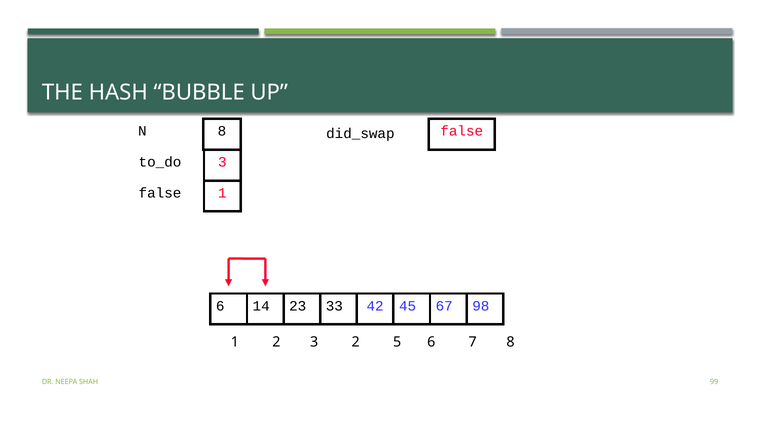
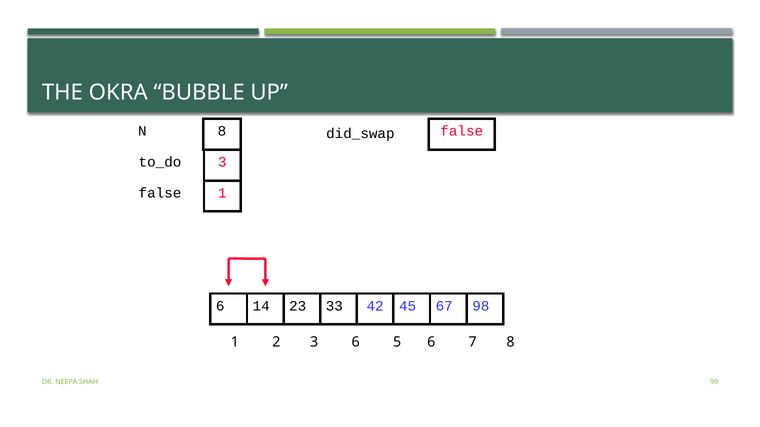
HASH: HASH -> OKRA
3 2: 2 -> 6
